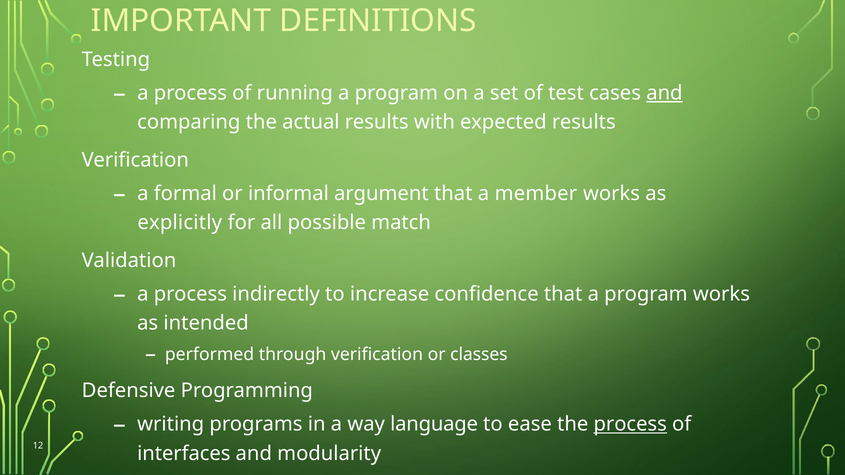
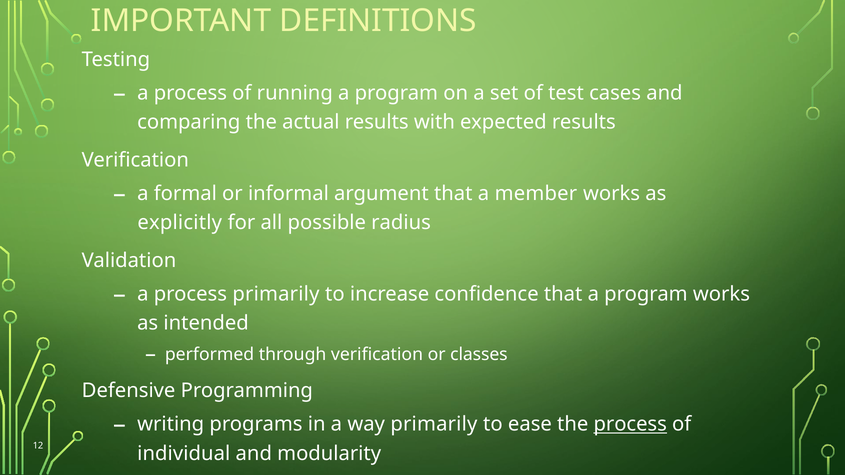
and at (664, 93) underline: present -> none
match: match -> radius
process indirectly: indirectly -> primarily
way language: language -> primarily
interfaces: interfaces -> individual
